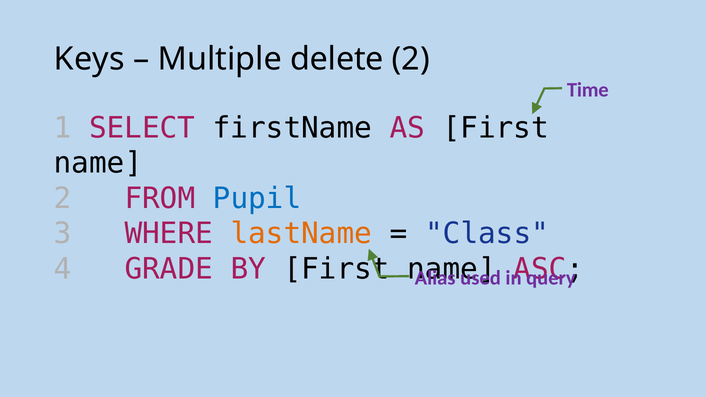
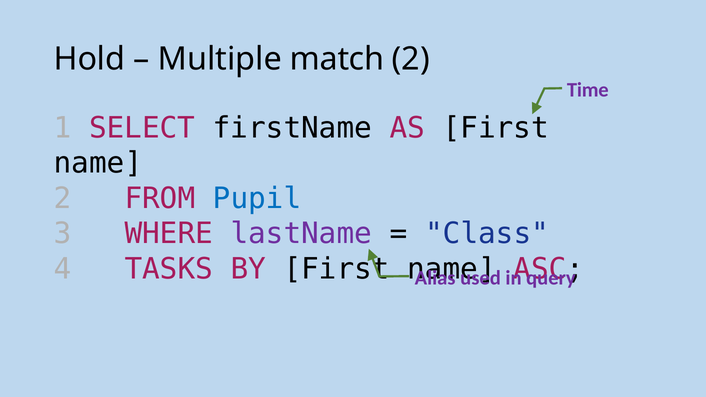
Keys: Keys -> Hold
delete: delete -> match
lastName colour: orange -> purple
GRADE: GRADE -> TASKS
